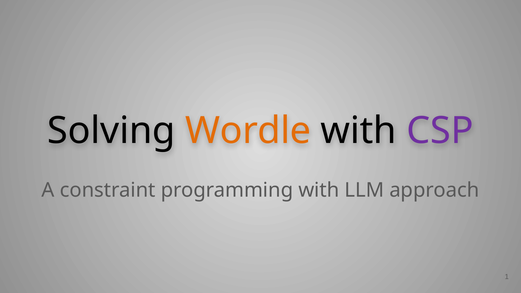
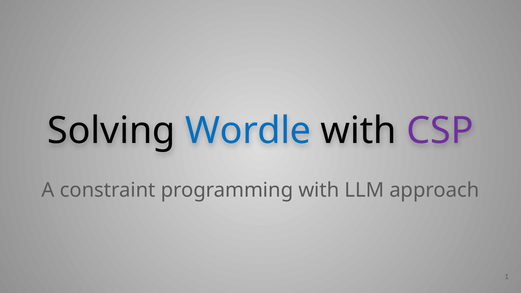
Wordle colour: orange -> blue
